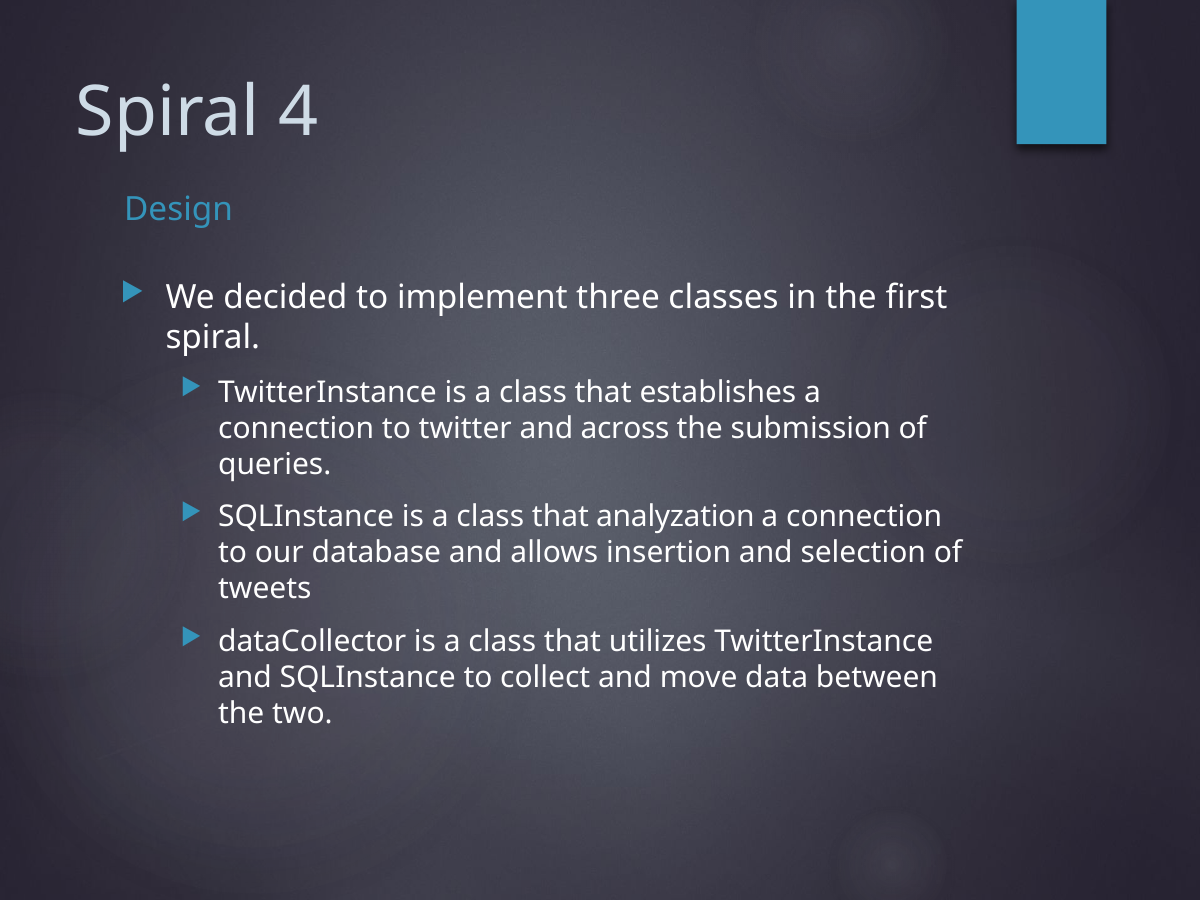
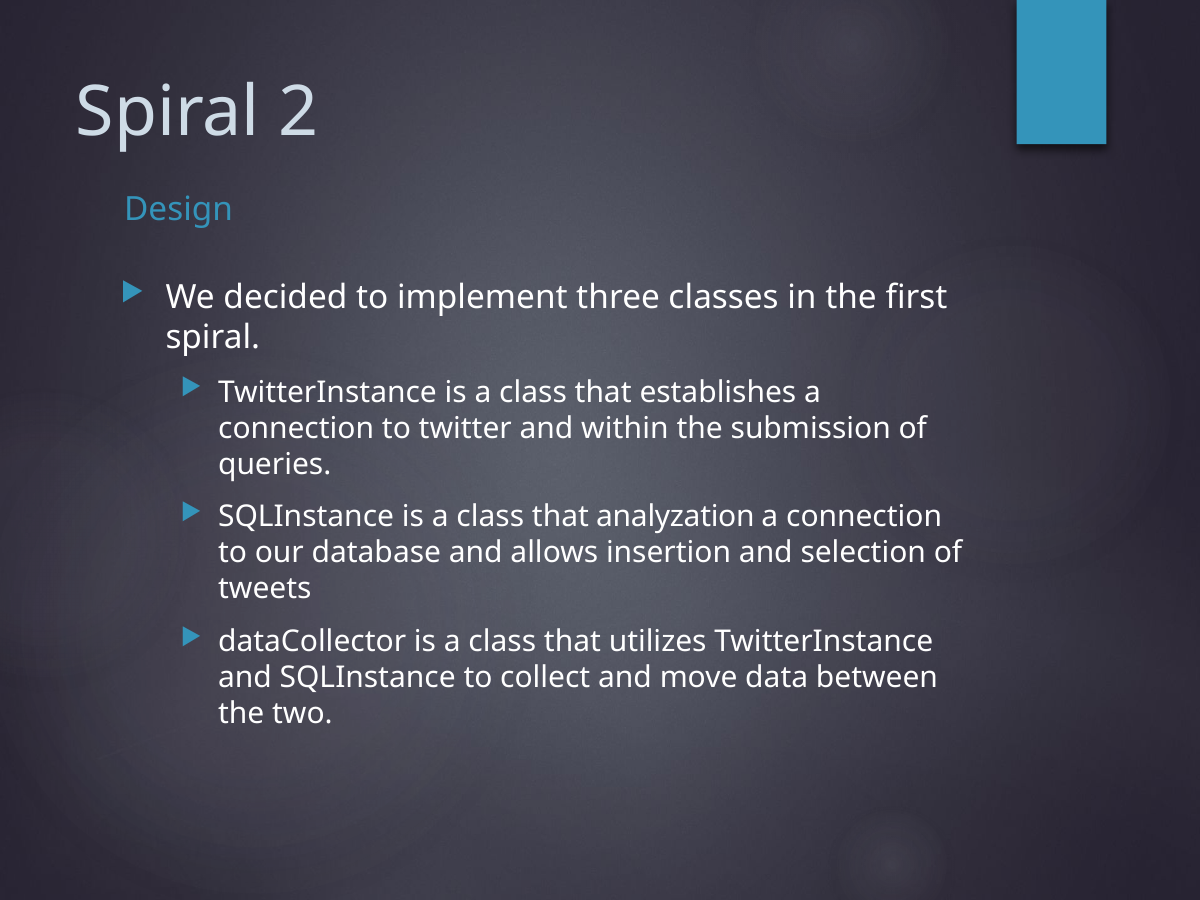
4: 4 -> 2
across: across -> within
